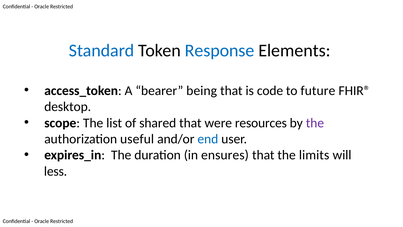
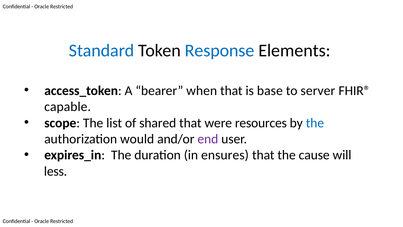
being: being -> when
code: code -> base
future: future -> server
desktop: desktop -> capable
the at (315, 123) colour: purple -> blue
useful: useful -> would
end colour: blue -> purple
limits: limits -> cause
